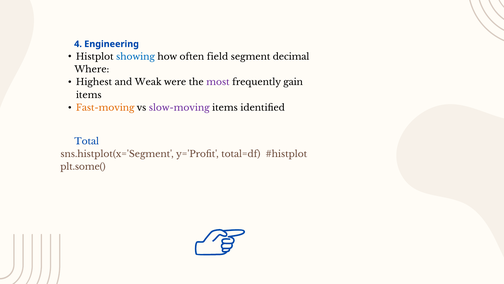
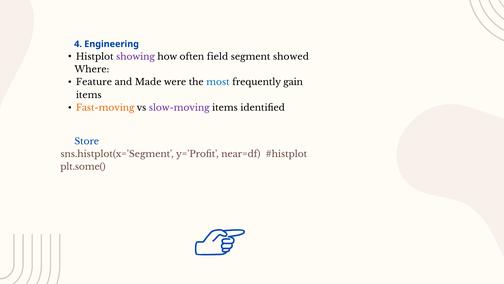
showing colour: blue -> purple
decimal: decimal -> showed
Highest: Highest -> Feature
Weak: Weak -> Made
most colour: purple -> blue
Total: Total -> Store
total=df: total=df -> near=df
